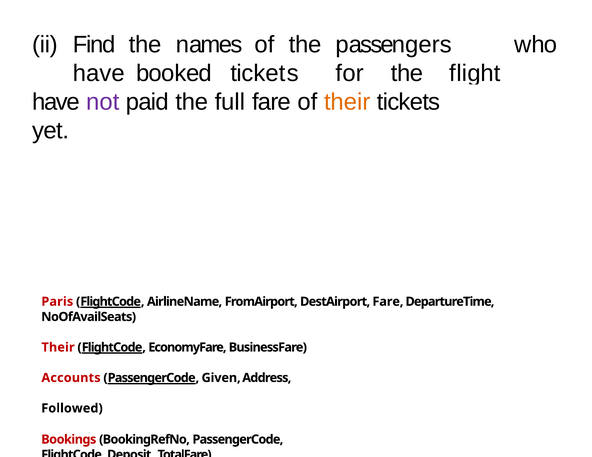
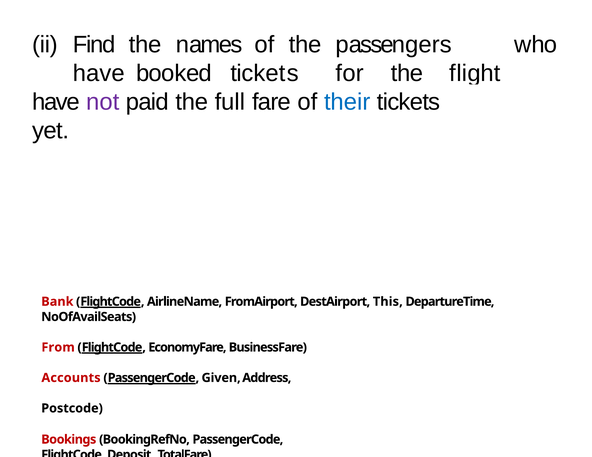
their at (347, 102) colour: orange -> blue
Paris: Paris -> Bank
DestAirport Fare: Fare -> This
Their at (58, 348): Their -> From
Followed: Followed -> Postcode
